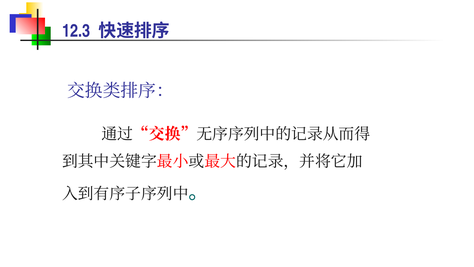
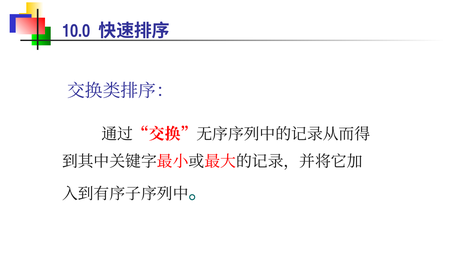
12.3: 12.3 -> 10.0
